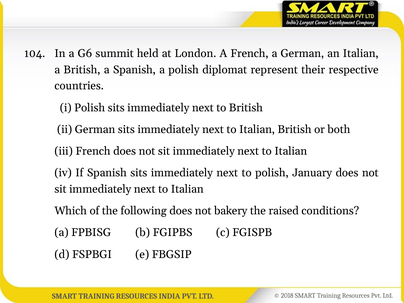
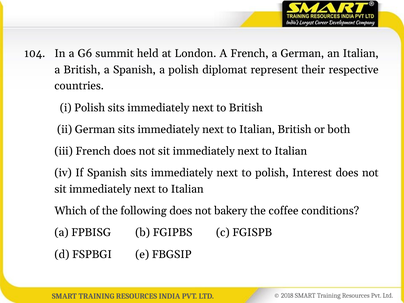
January: January -> Interest
raised: raised -> coffee
